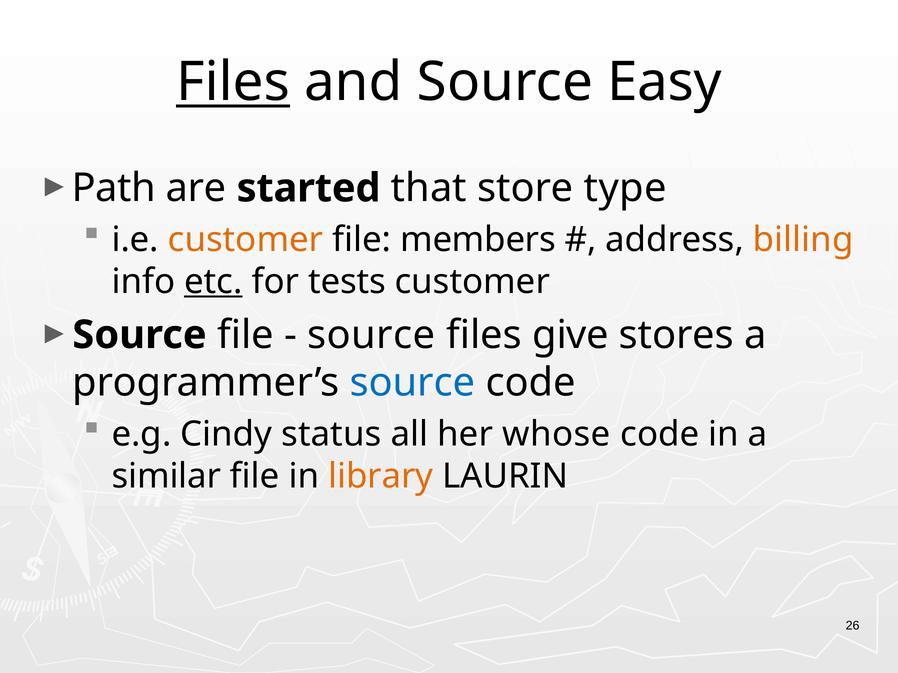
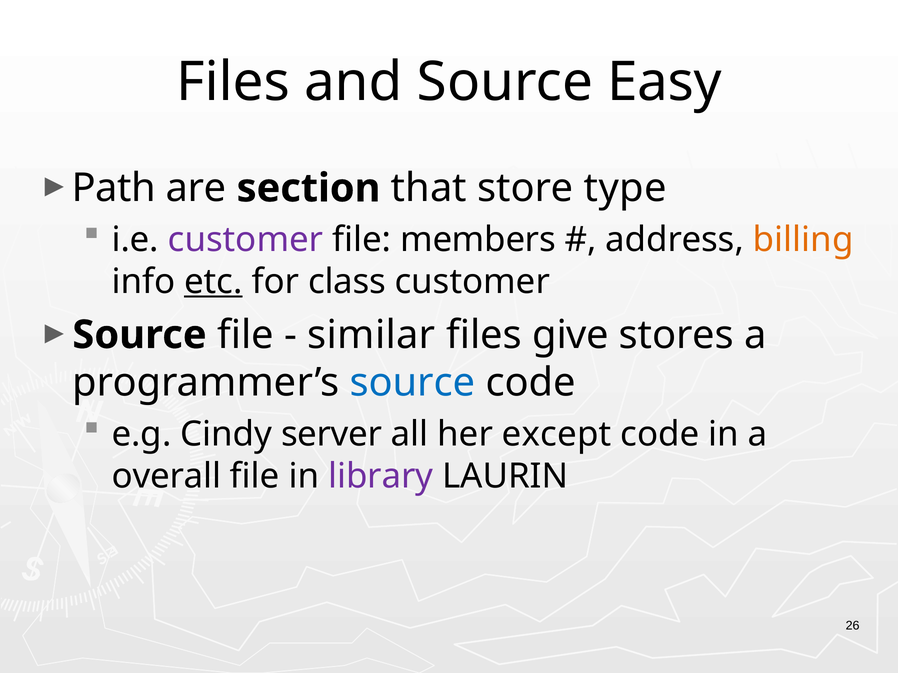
Files at (233, 82) underline: present -> none
started: started -> section
customer at (246, 240) colour: orange -> purple
tests: tests -> class
source at (371, 335): source -> similar
status: status -> server
whose: whose -> except
similar: similar -> overall
library colour: orange -> purple
